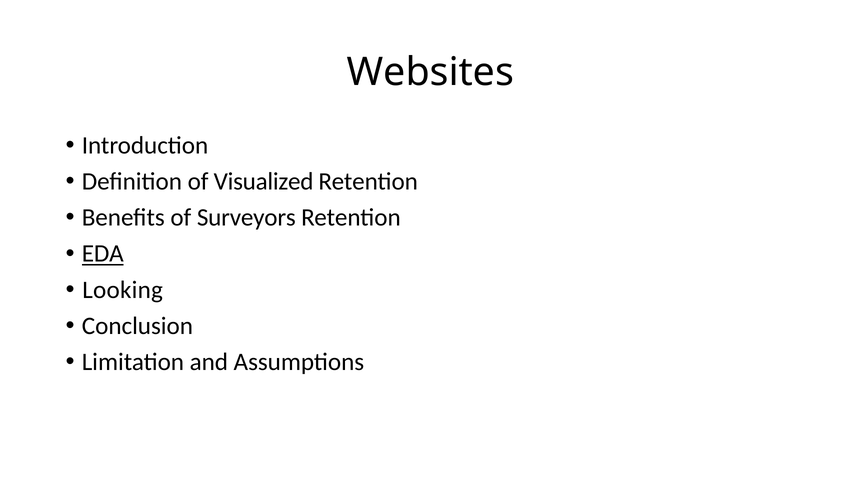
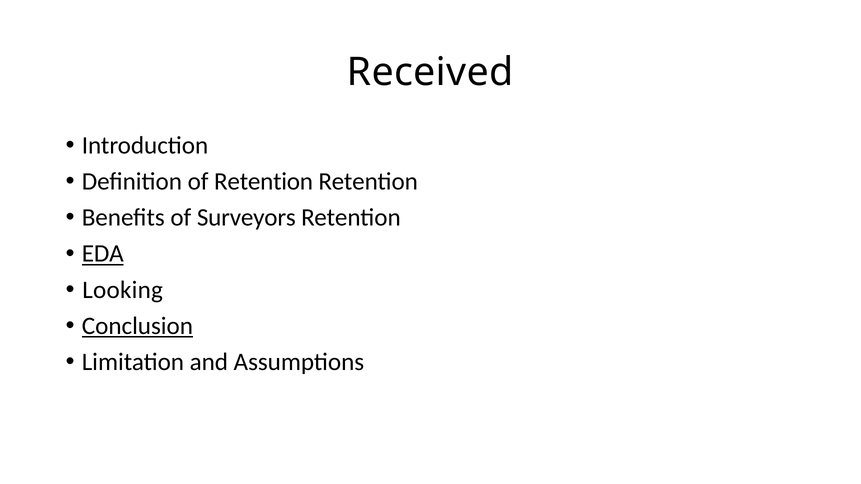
Websites: Websites -> Received
of Visualized: Visualized -> Retention
Conclusion underline: none -> present
